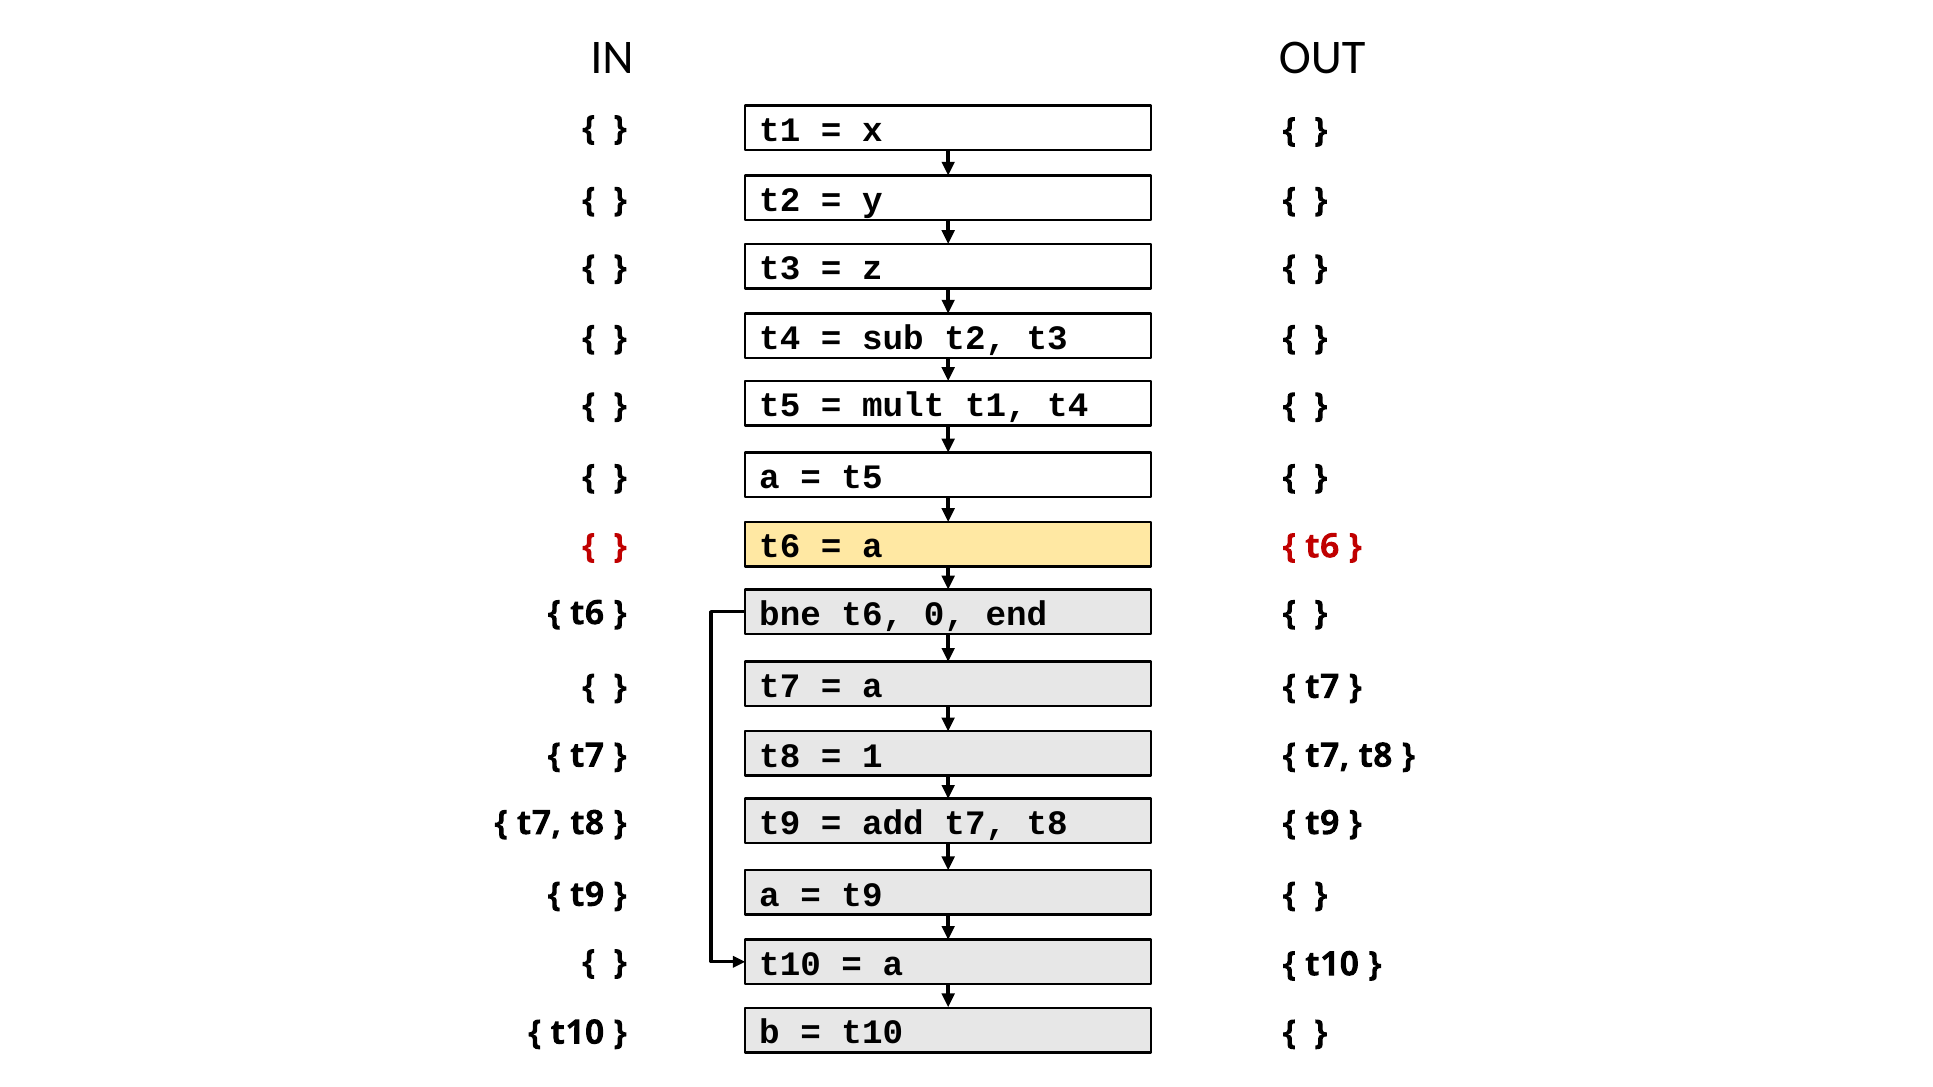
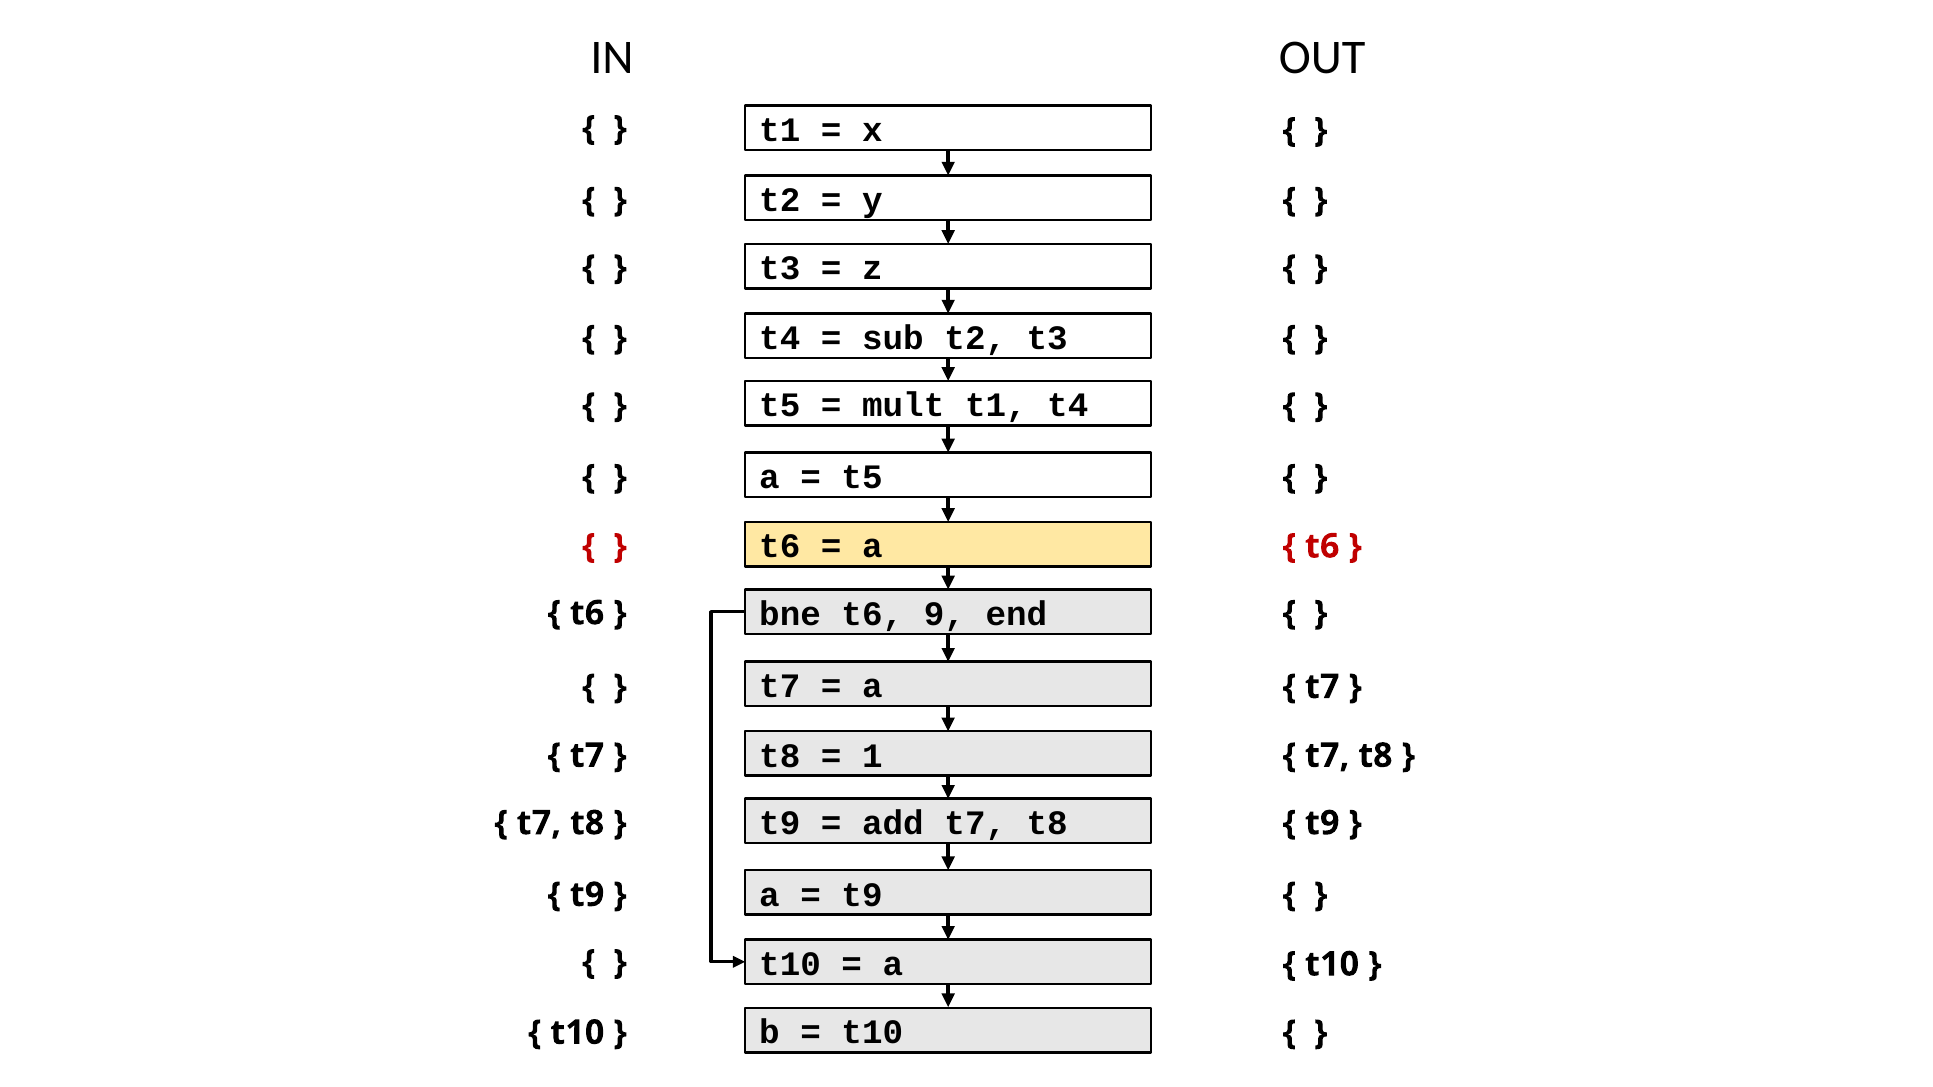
0: 0 -> 9
